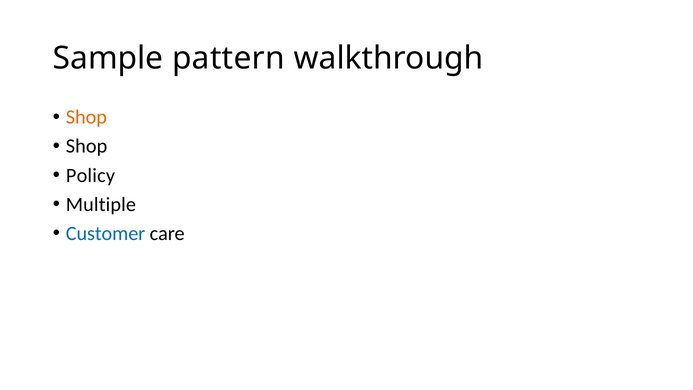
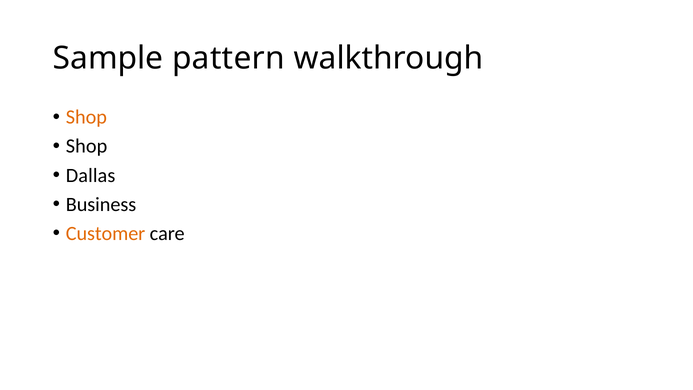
Policy: Policy -> Dallas
Multiple: Multiple -> Business
Customer colour: blue -> orange
